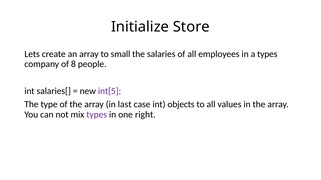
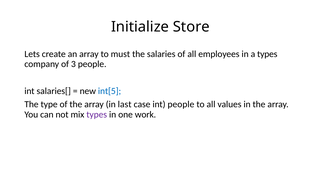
small: small -> must
8: 8 -> 3
int[5 colour: purple -> blue
int objects: objects -> people
right: right -> work
